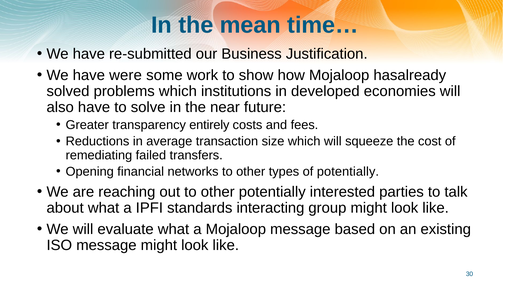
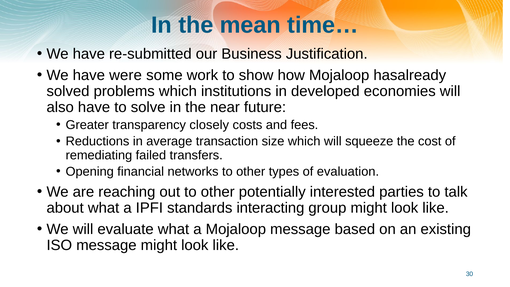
entirely: entirely -> closely
of potentially: potentially -> evaluation
